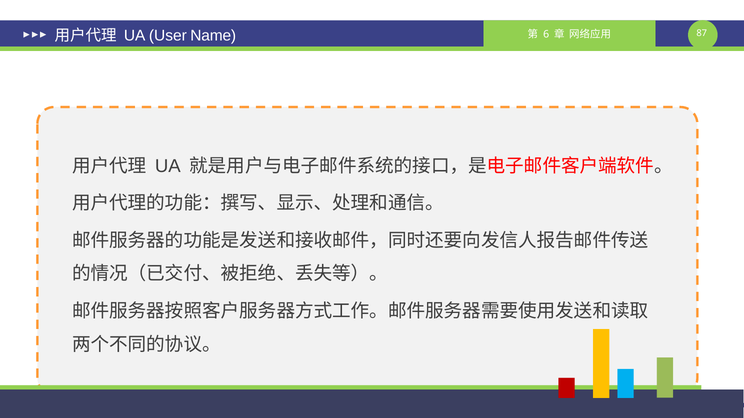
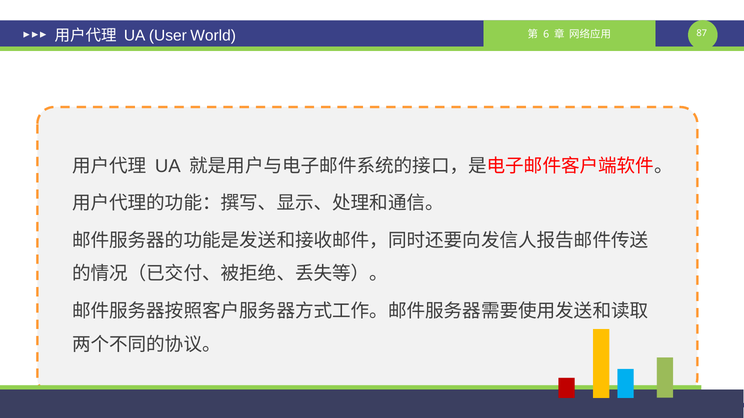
Name: Name -> World
